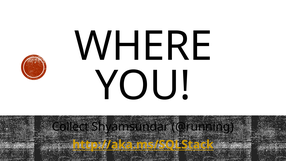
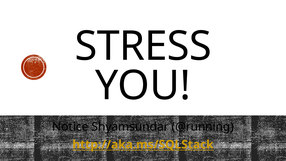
WHERE: WHERE -> STRESS
Collect: Collect -> Notice
